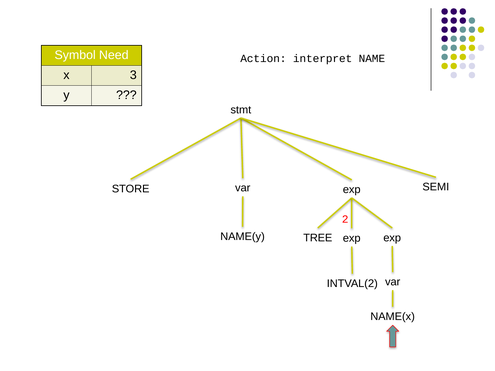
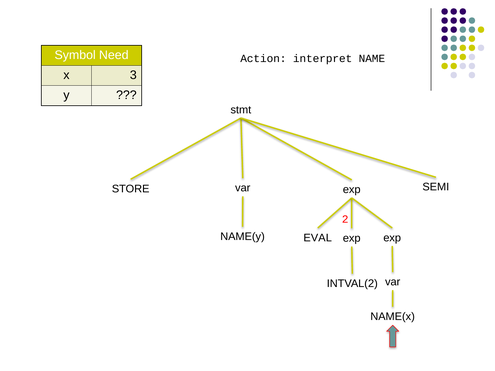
TREE: TREE -> EVAL
